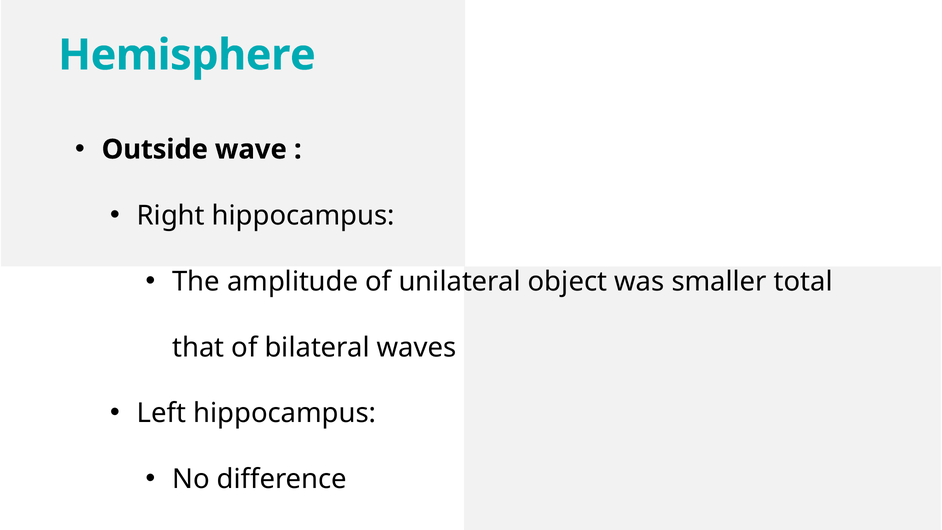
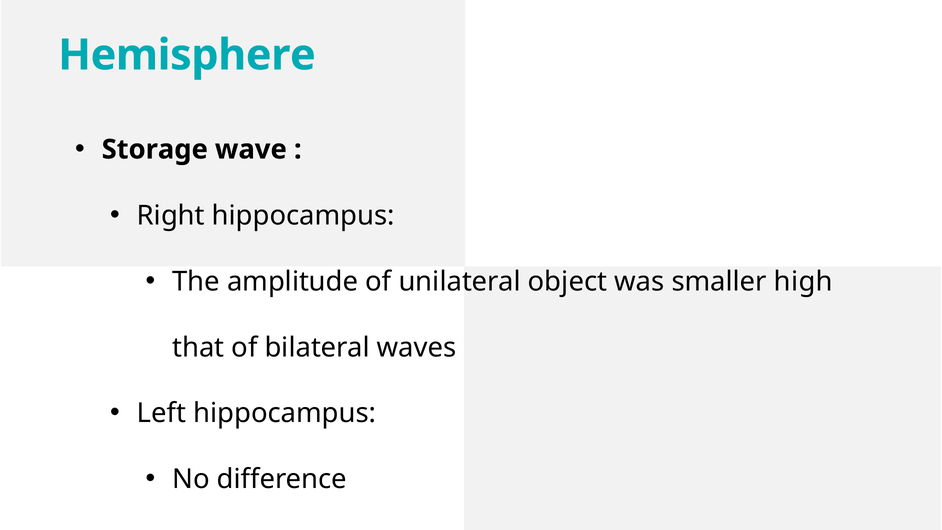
Outside: Outside -> Storage
total: total -> high
